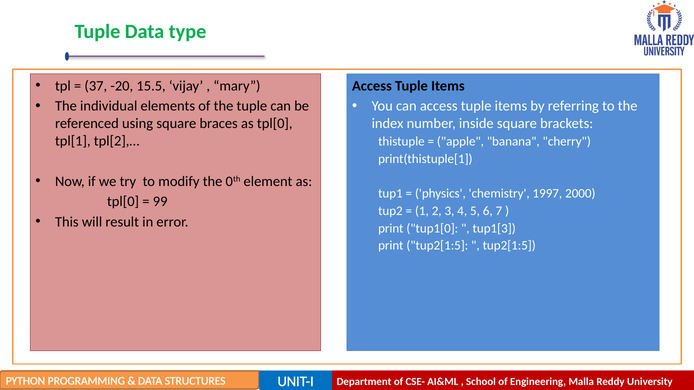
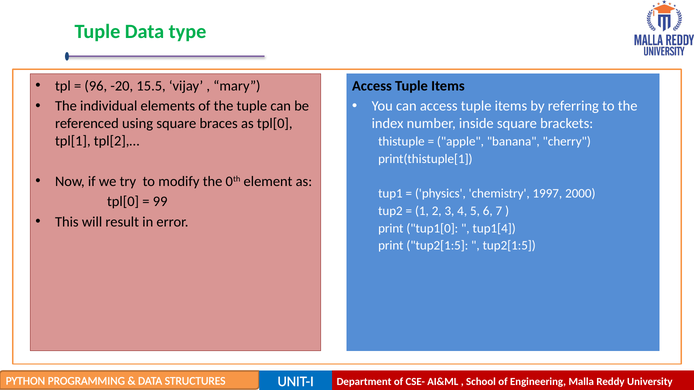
37: 37 -> 96
tup1[3: tup1[3 -> tup1[4
